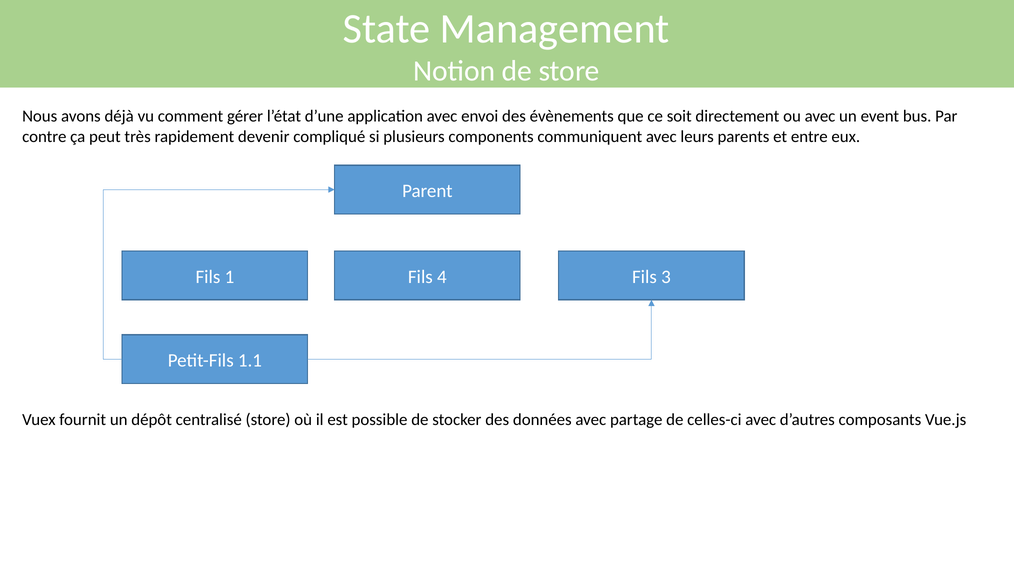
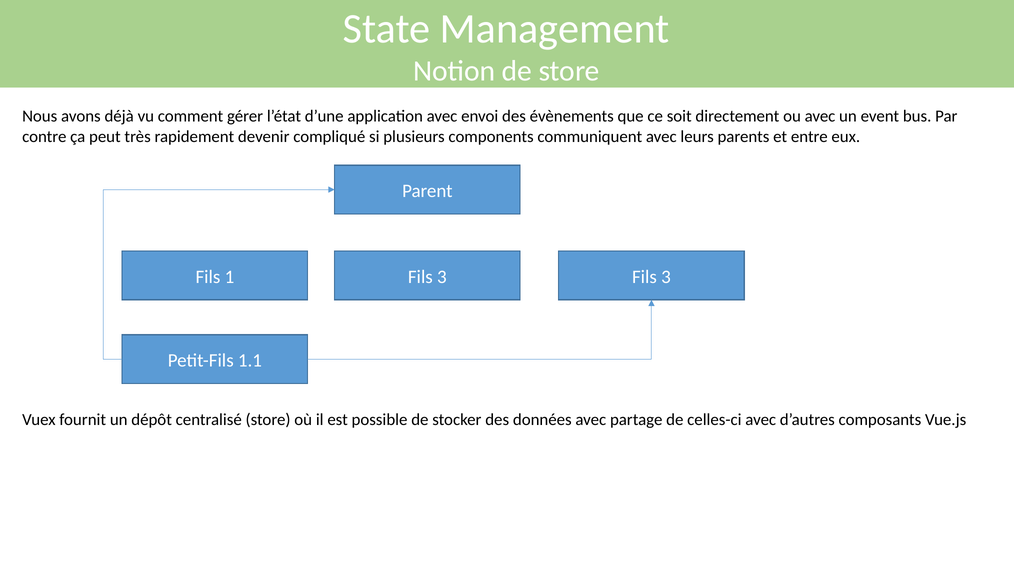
1 Fils 4: 4 -> 3
